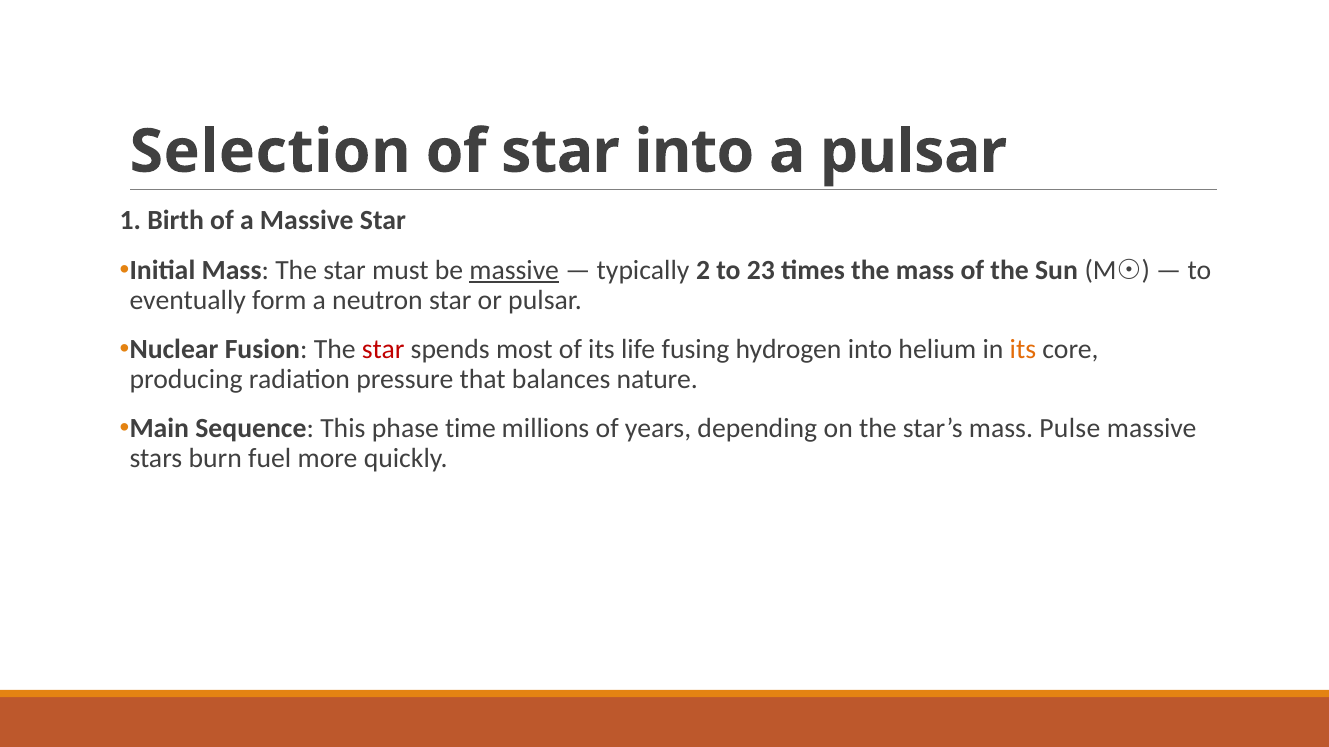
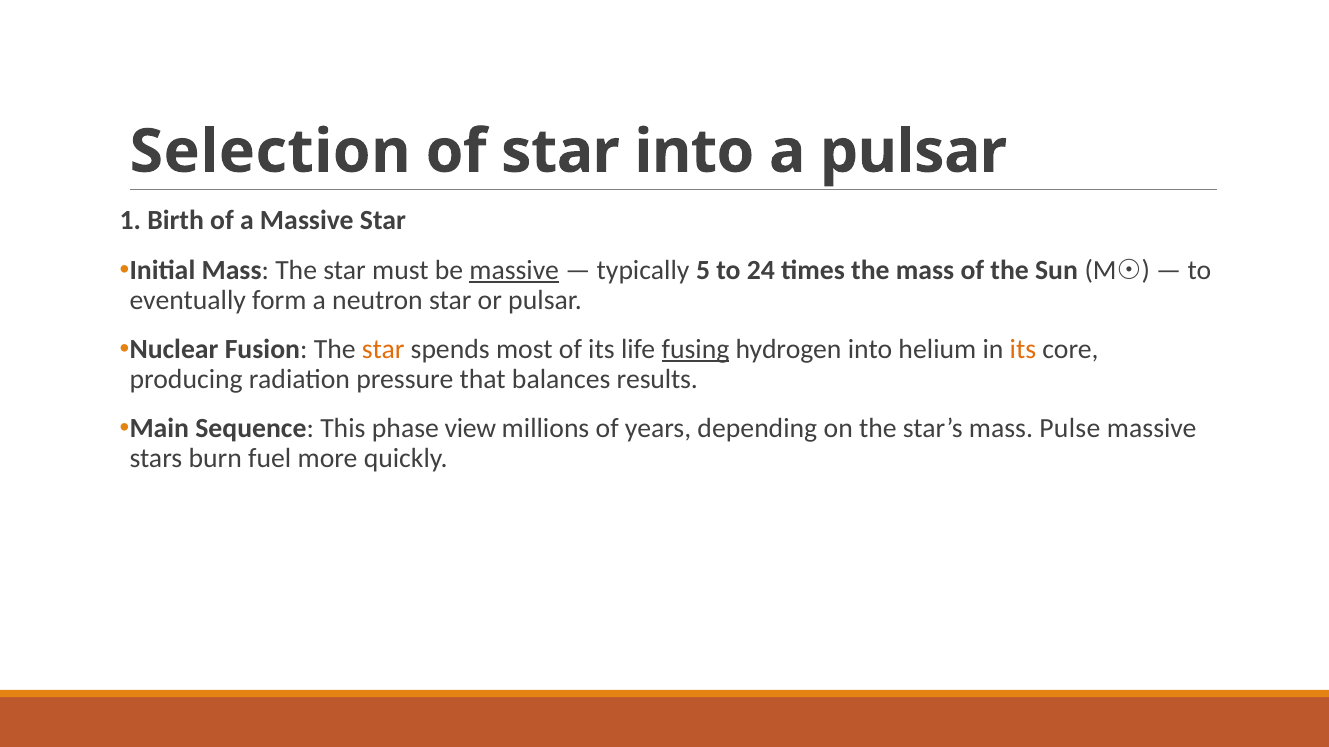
2: 2 -> 5
23: 23 -> 24
star at (383, 349) colour: red -> orange
fusing underline: none -> present
nature: nature -> results
time: time -> view
